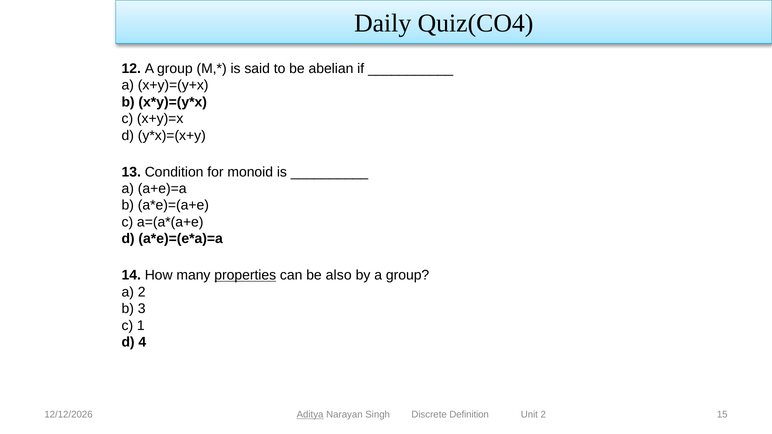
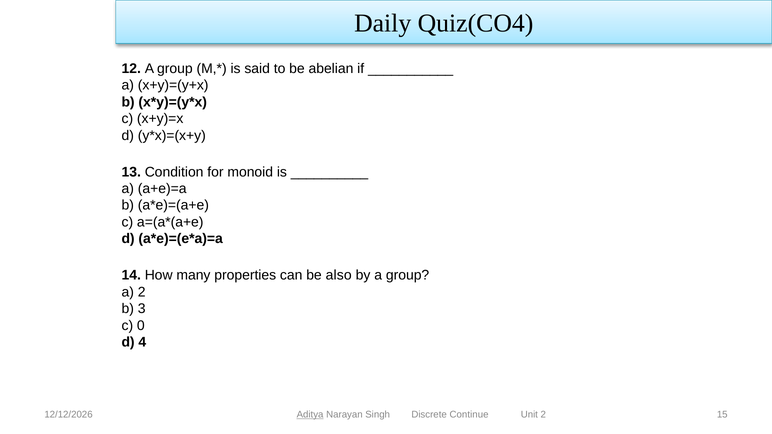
properties underline: present -> none
1: 1 -> 0
Definition: Definition -> Continue
